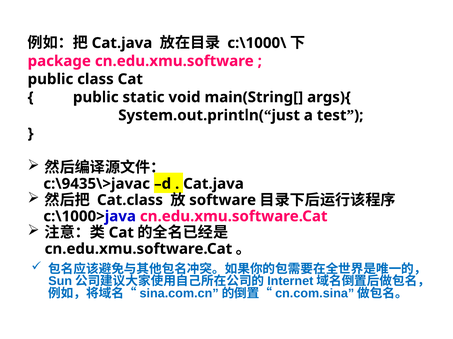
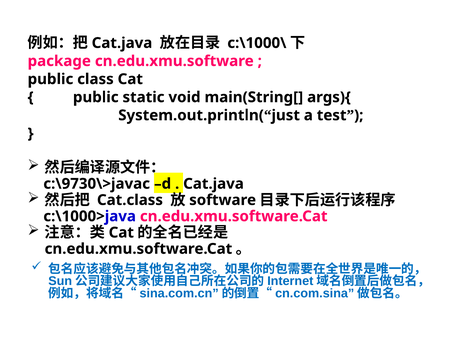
c:\9435\>javac: c:\9435\>javac -> c:\9730\>javac
